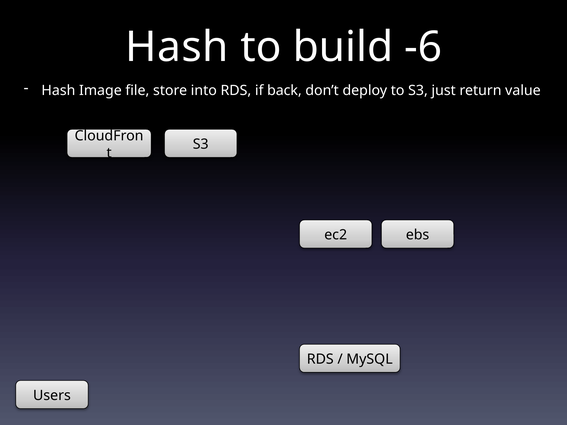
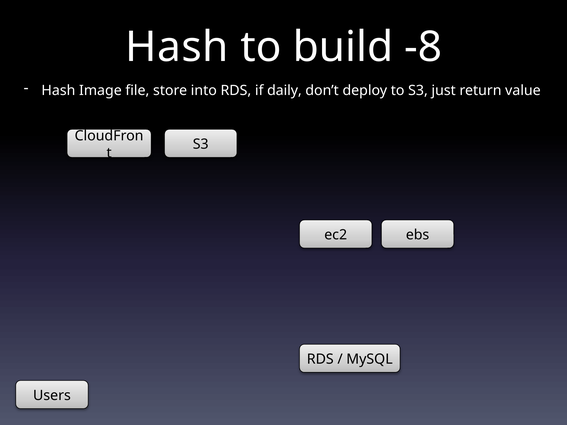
-6: -6 -> -8
back: back -> daily
